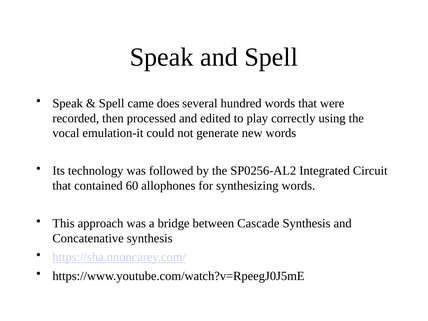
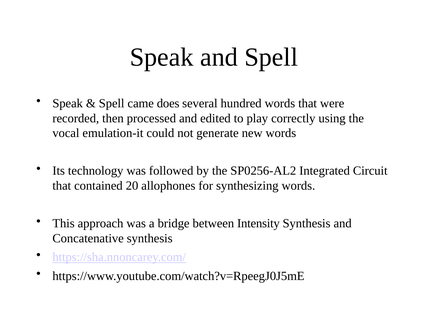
60: 60 -> 20
Cascade: Cascade -> Intensity
